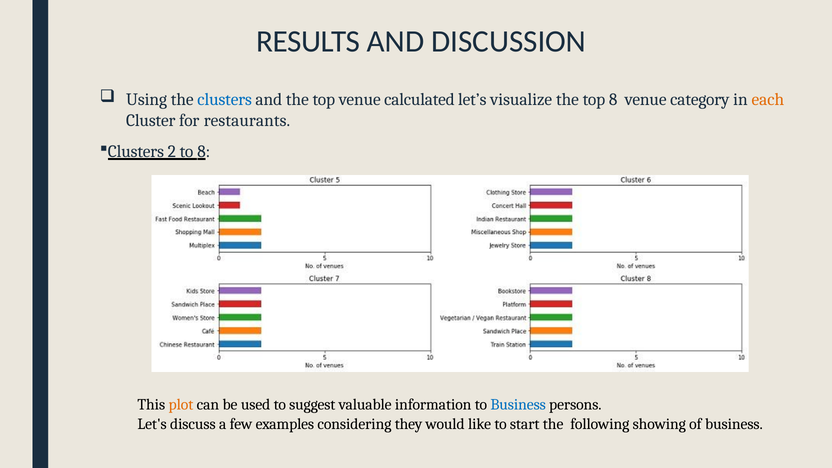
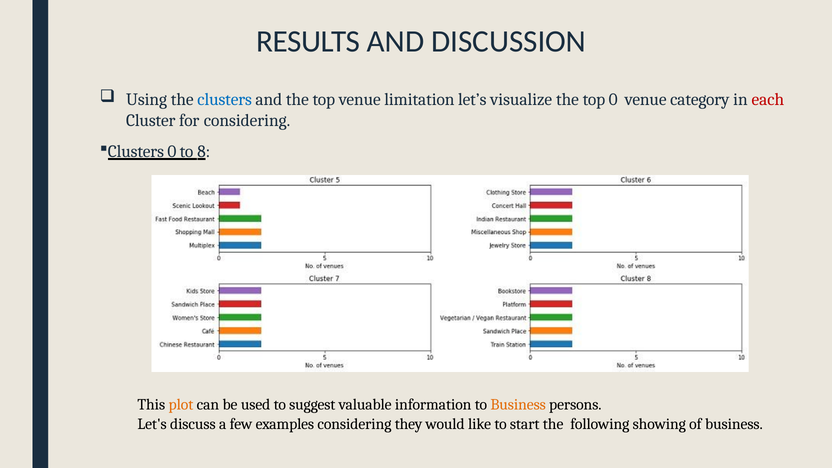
calculated: calculated -> limitation
top 8: 8 -> 0
each colour: orange -> red
for restaurants: restaurants -> considering
2 at (172, 152): 2 -> 0
Business at (518, 405) colour: blue -> orange
